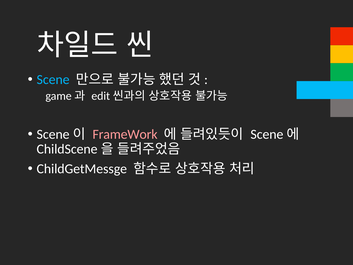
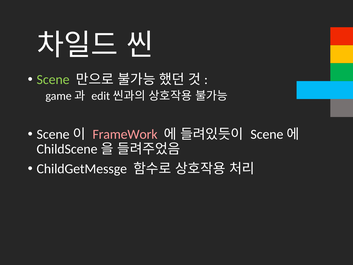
Scene colour: light blue -> light green
